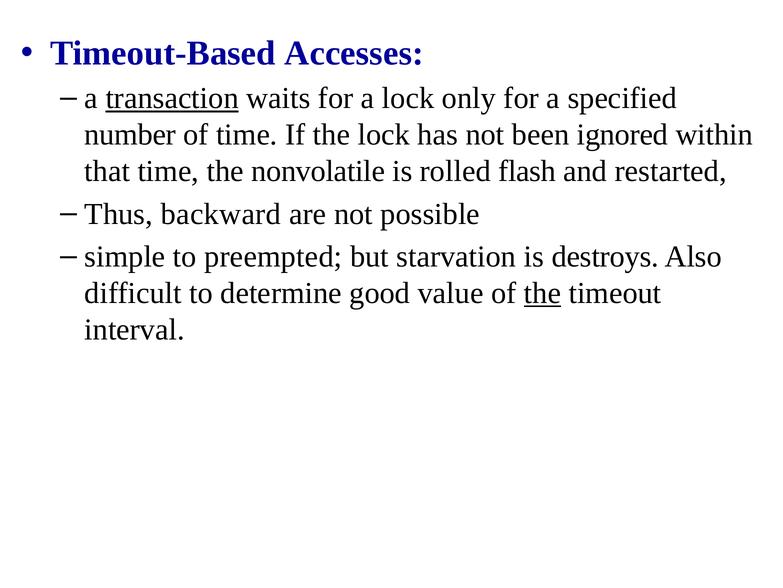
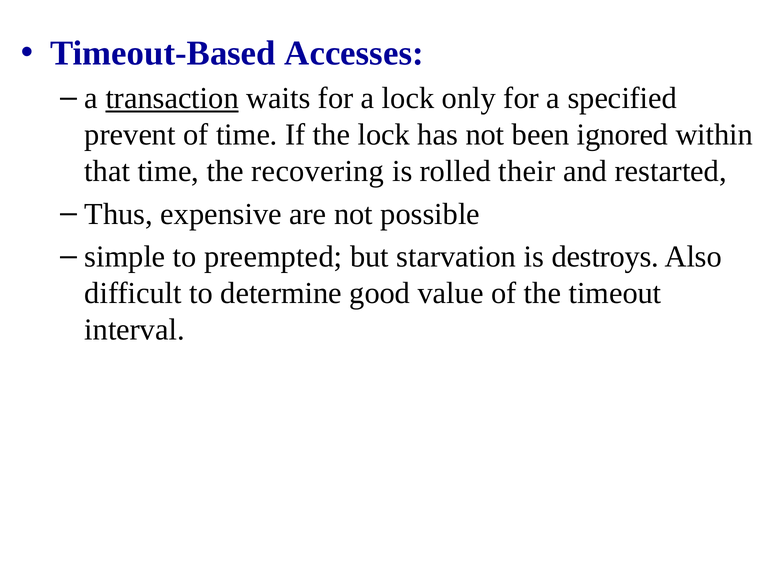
number: number -> prevent
nonvolatile: nonvolatile -> recovering
flash: flash -> their
backward: backward -> expensive
the at (543, 293) underline: present -> none
